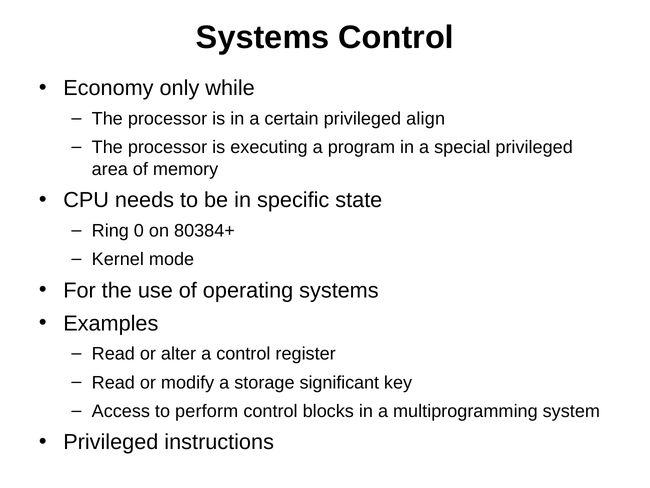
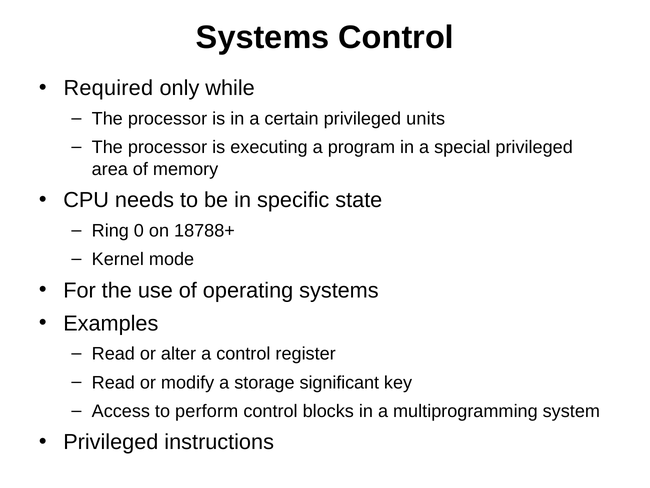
Economy: Economy -> Required
align: align -> units
80384+: 80384+ -> 18788+
